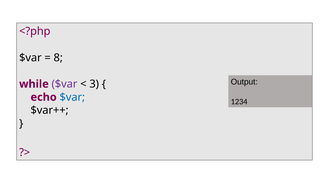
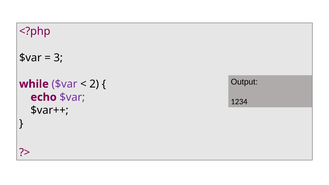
8: 8 -> 3
3: 3 -> 2
$var at (72, 97) colour: blue -> purple
